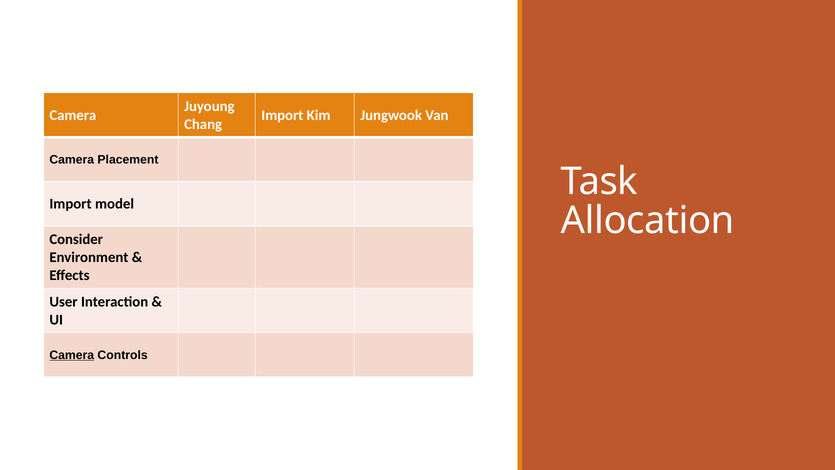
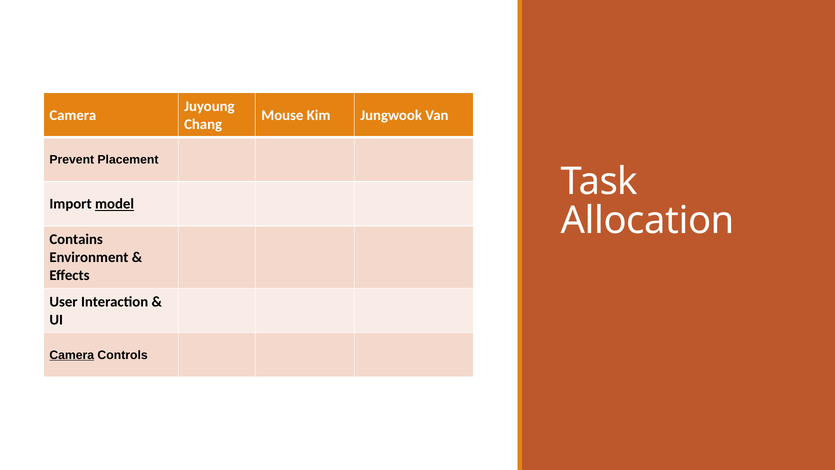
Import at (282, 115): Import -> Mouse
Camera at (72, 159): Camera -> Prevent
model underline: none -> present
Consider: Consider -> Contains
